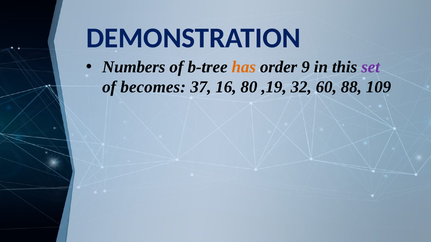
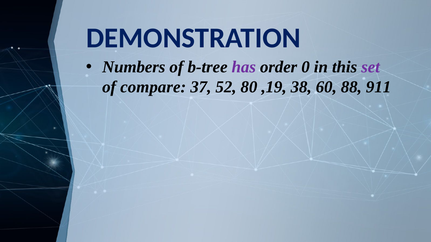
has colour: orange -> purple
9: 9 -> 0
becomes: becomes -> compare
16: 16 -> 52
32: 32 -> 38
109: 109 -> 911
